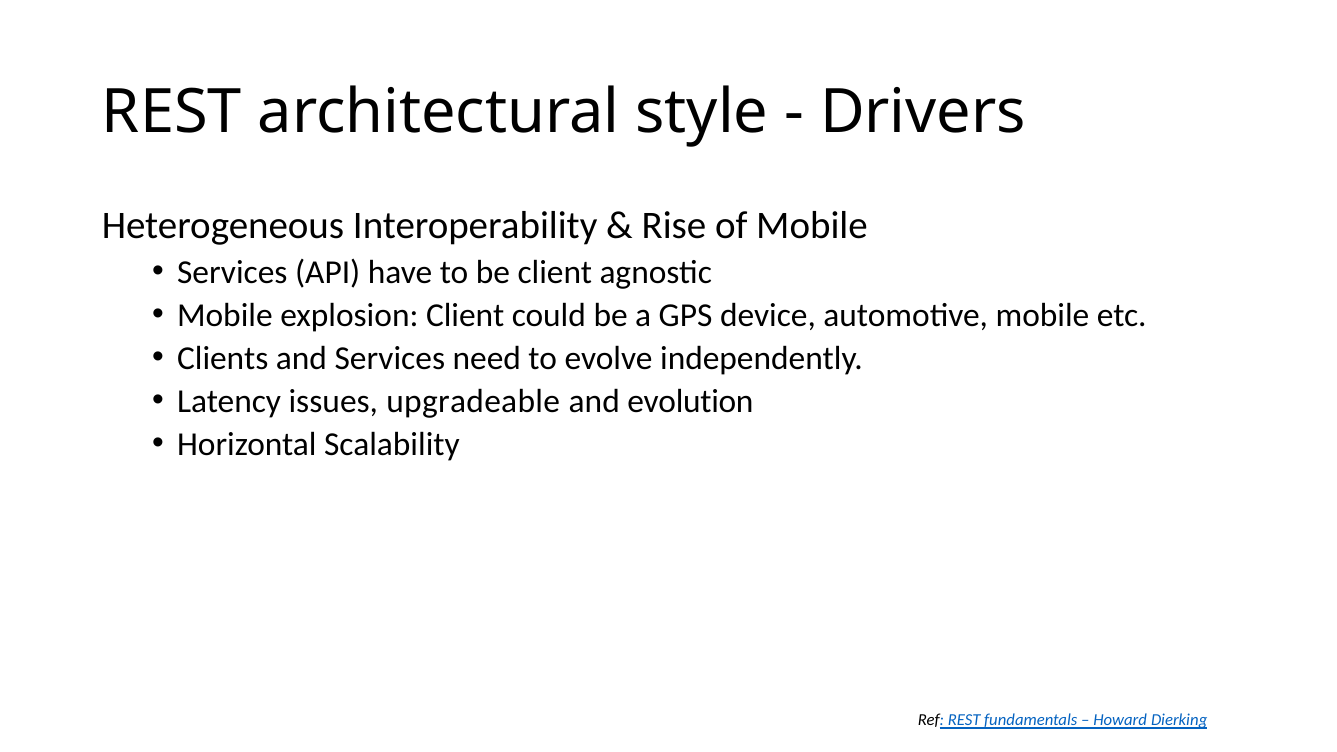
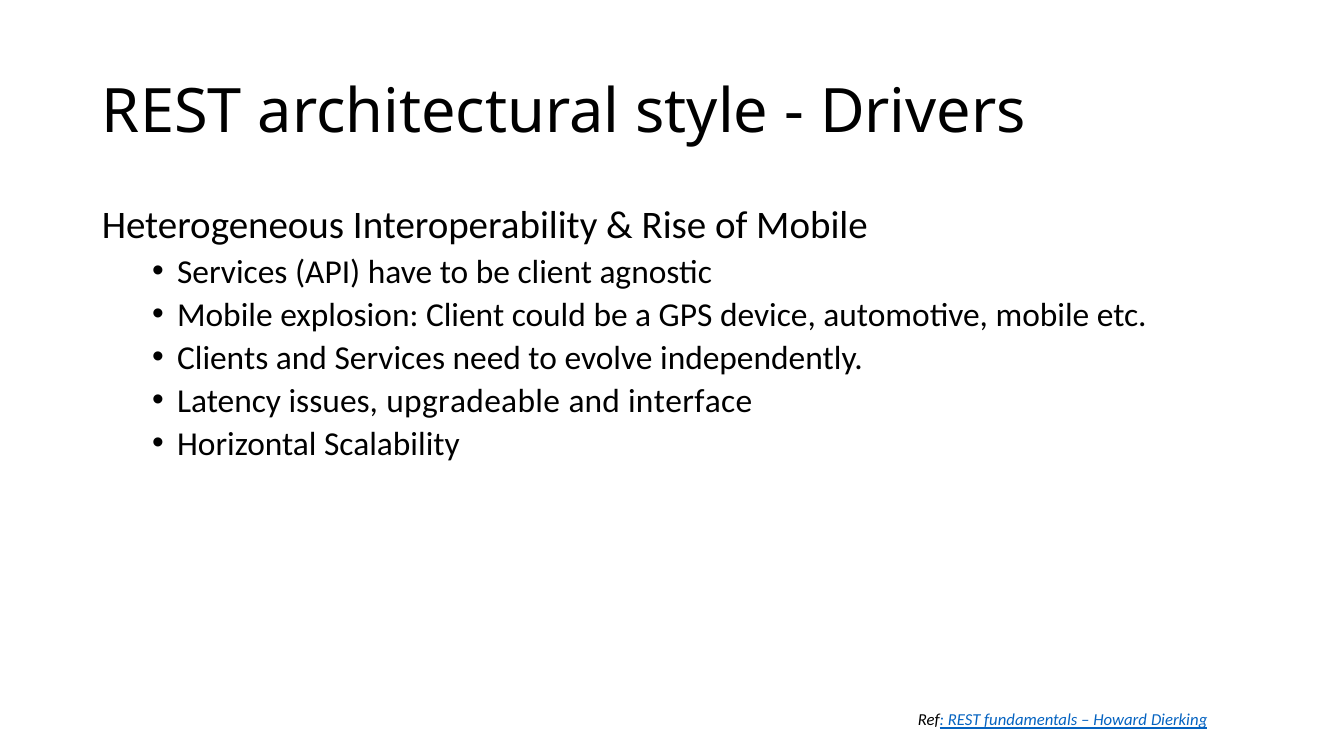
evolution: evolution -> interface
